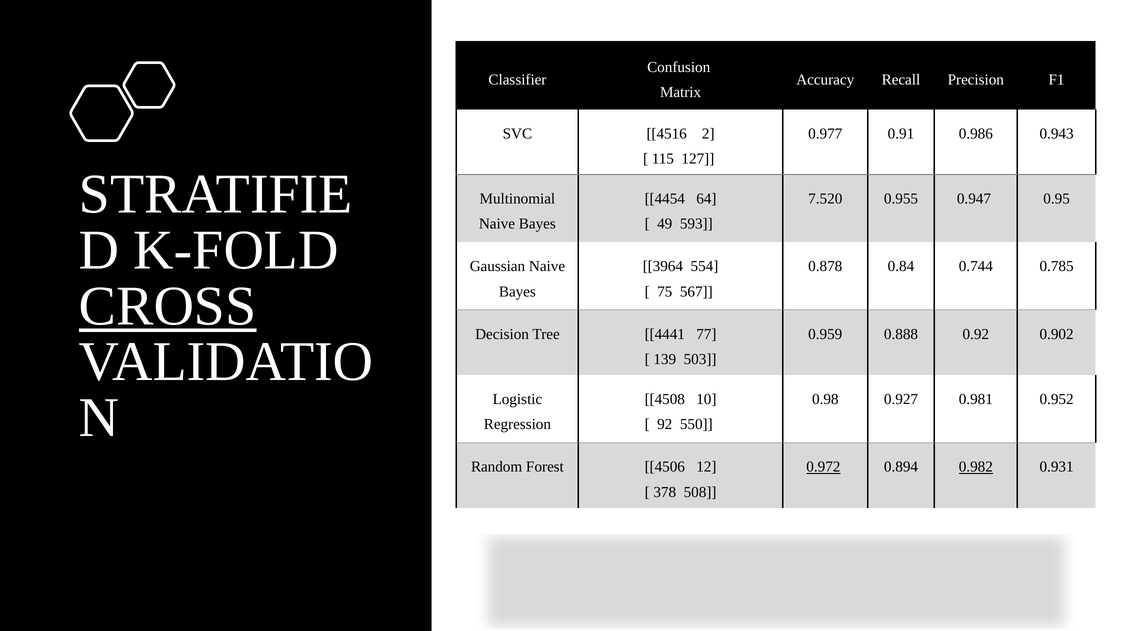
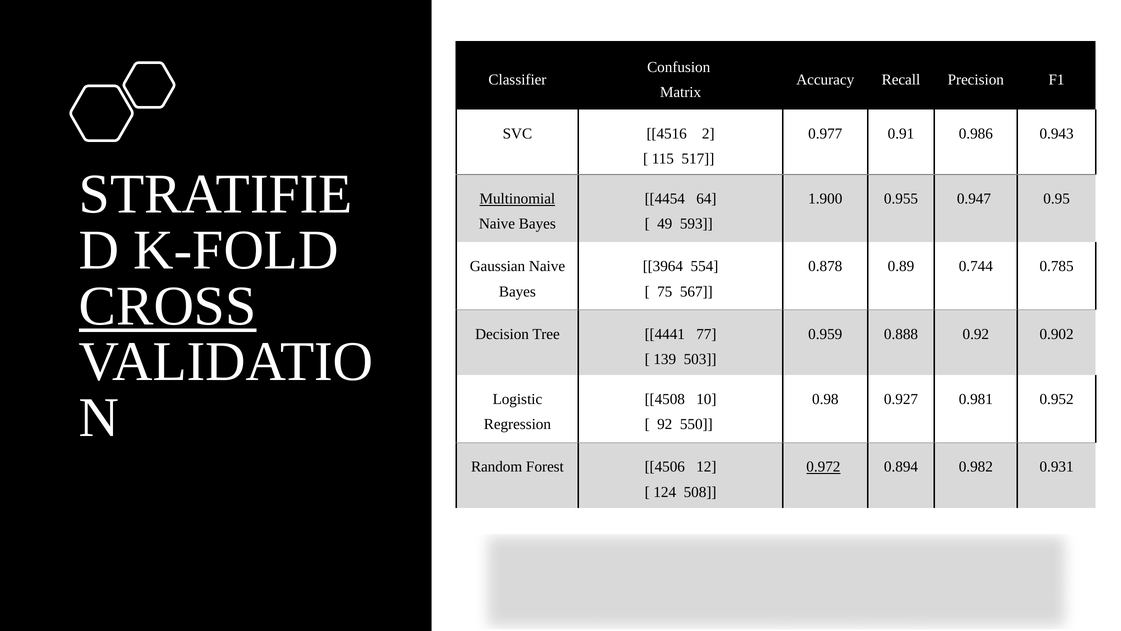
127: 127 -> 517
Multinomial underline: none -> present
7.520: 7.520 -> 1.900
0.84: 0.84 -> 0.89
0.982 underline: present -> none
378: 378 -> 124
